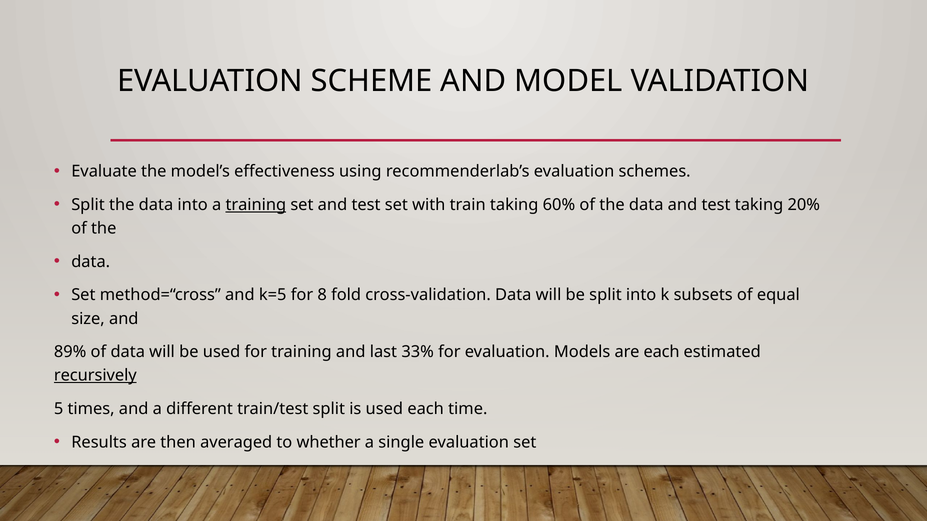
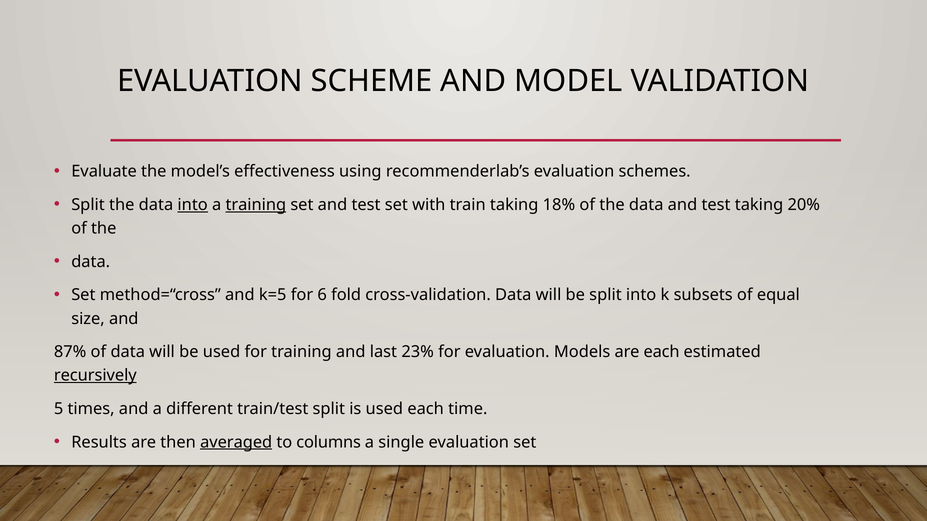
into at (193, 205) underline: none -> present
60%: 60% -> 18%
8: 8 -> 6
89%: 89% -> 87%
33%: 33% -> 23%
averaged underline: none -> present
whether: whether -> columns
